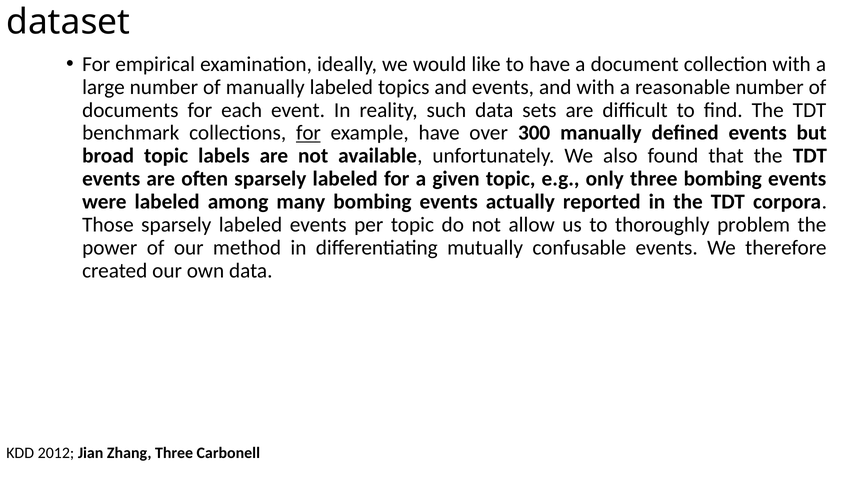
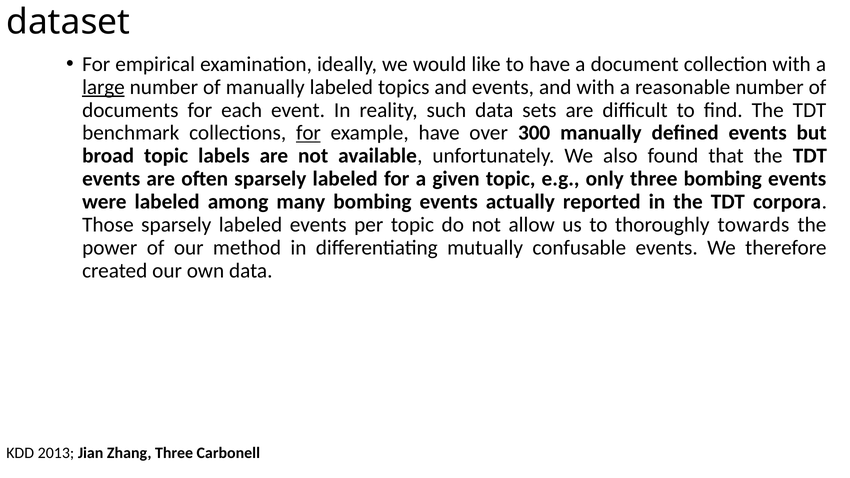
large underline: none -> present
problem: problem -> towards
2012: 2012 -> 2013
